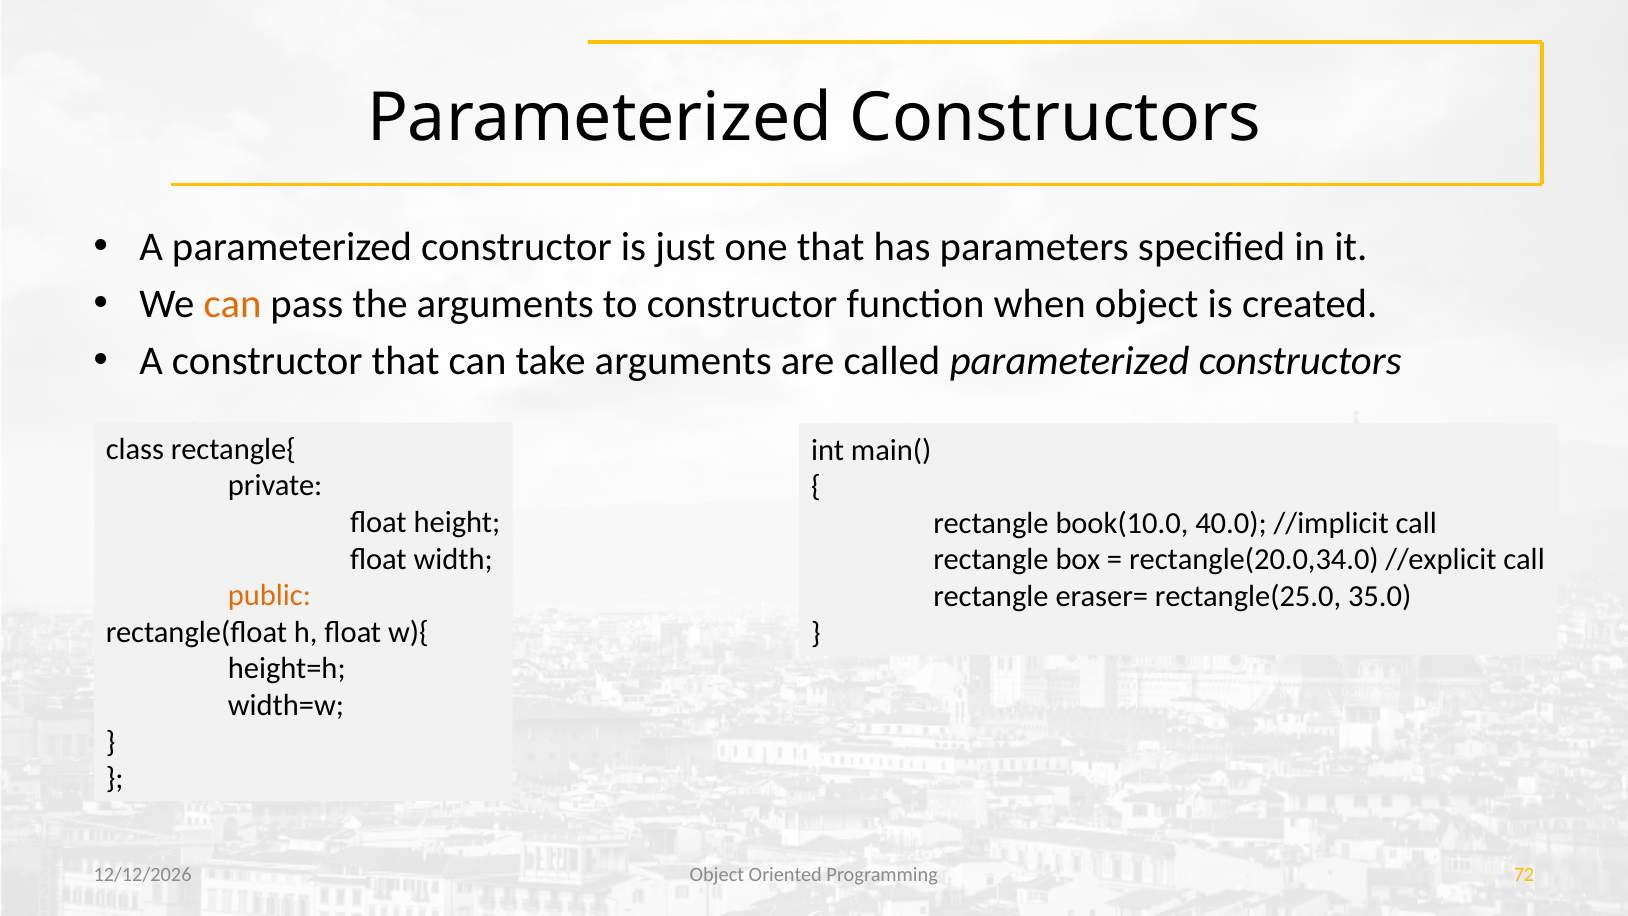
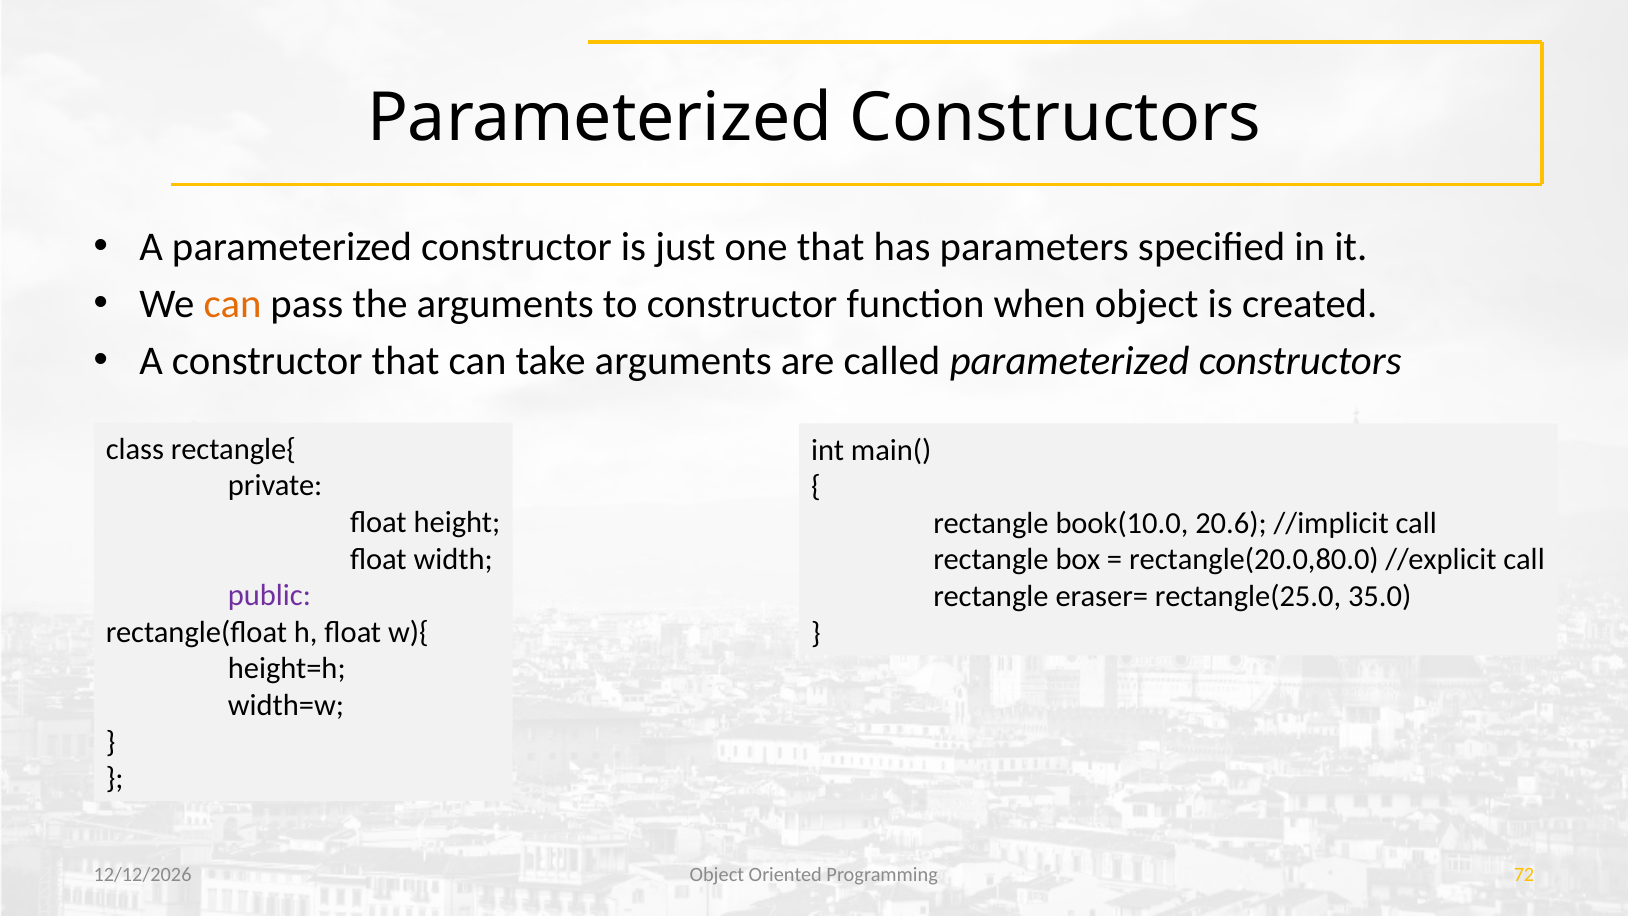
40.0: 40.0 -> 20.6
rectangle(20.0,34.0: rectangle(20.0,34.0 -> rectangle(20.0,80.0
public colour: orange -> purple
